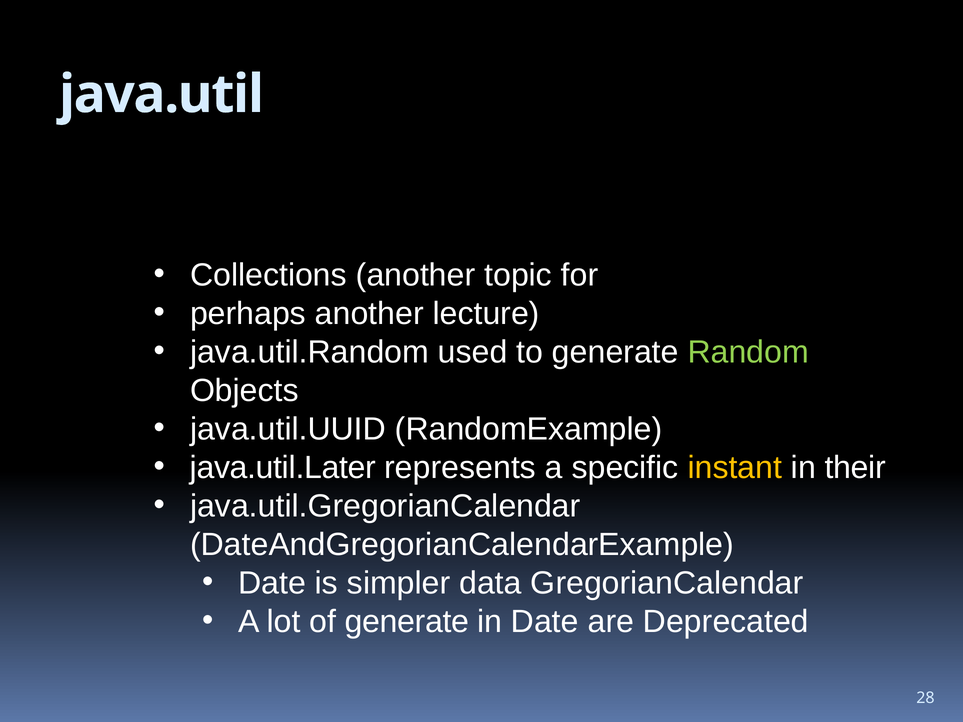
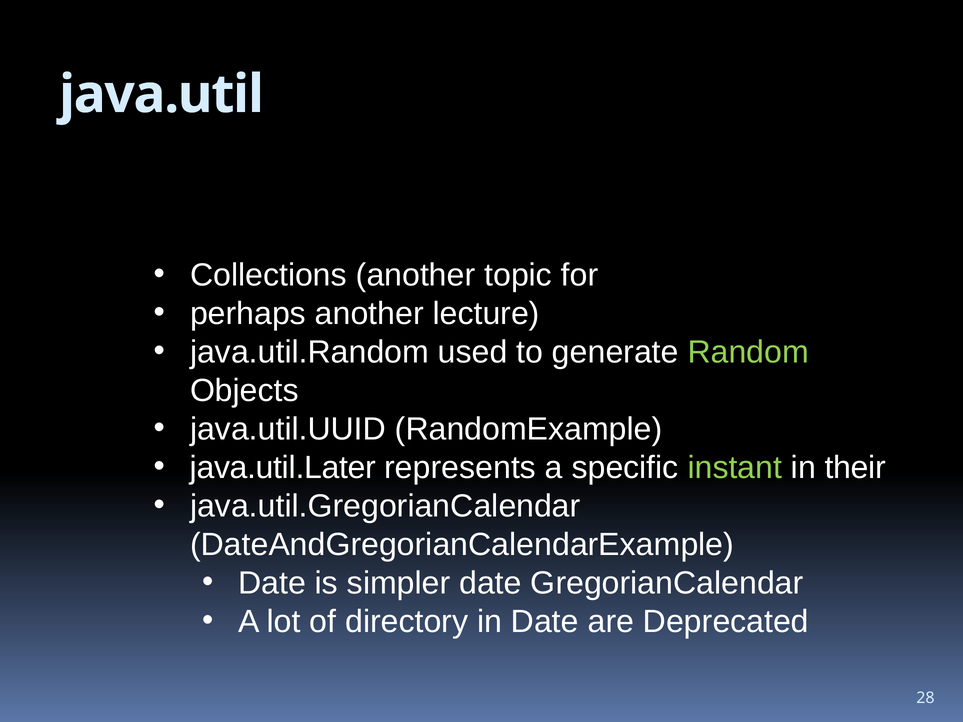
instant colour: yellow -> light green
simpler data: data -> date
of generate: generate -> directory
